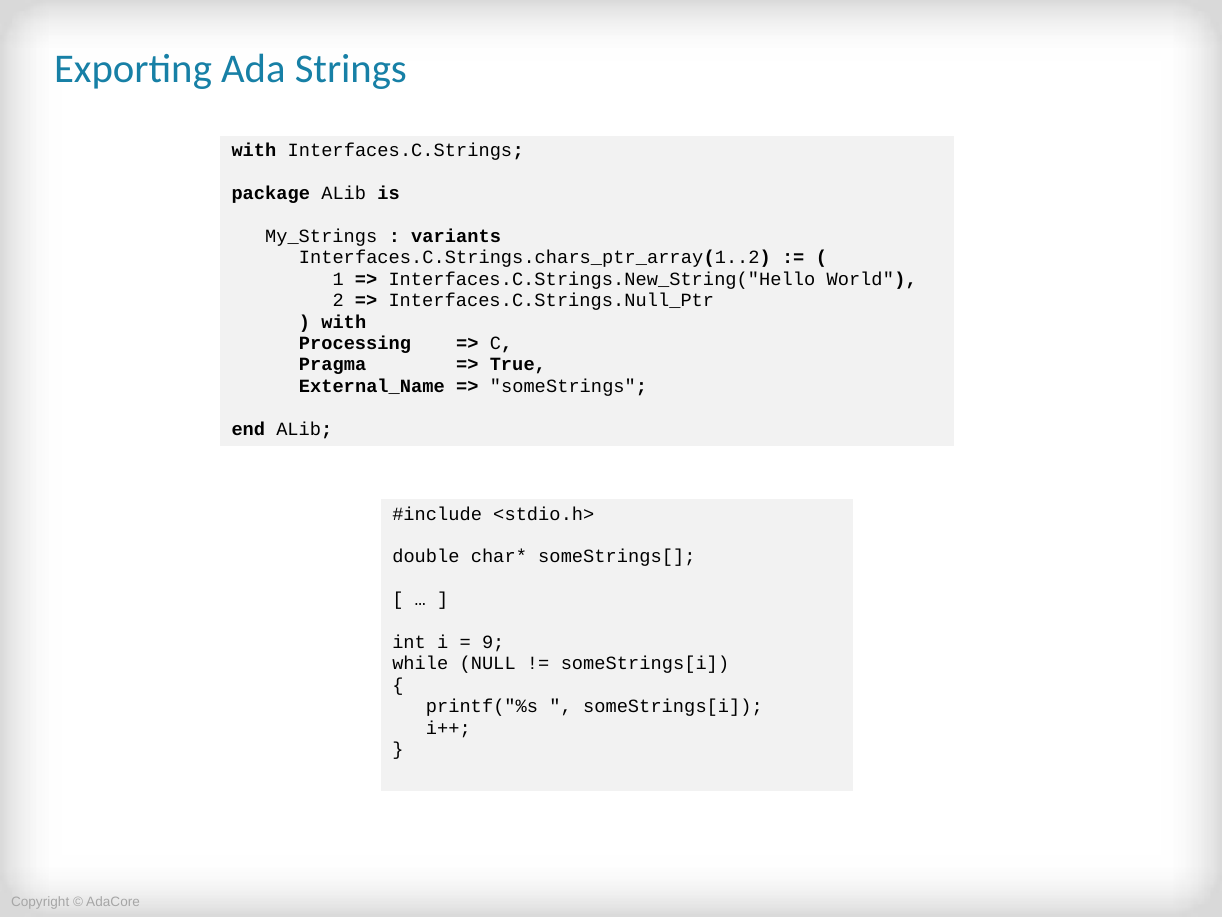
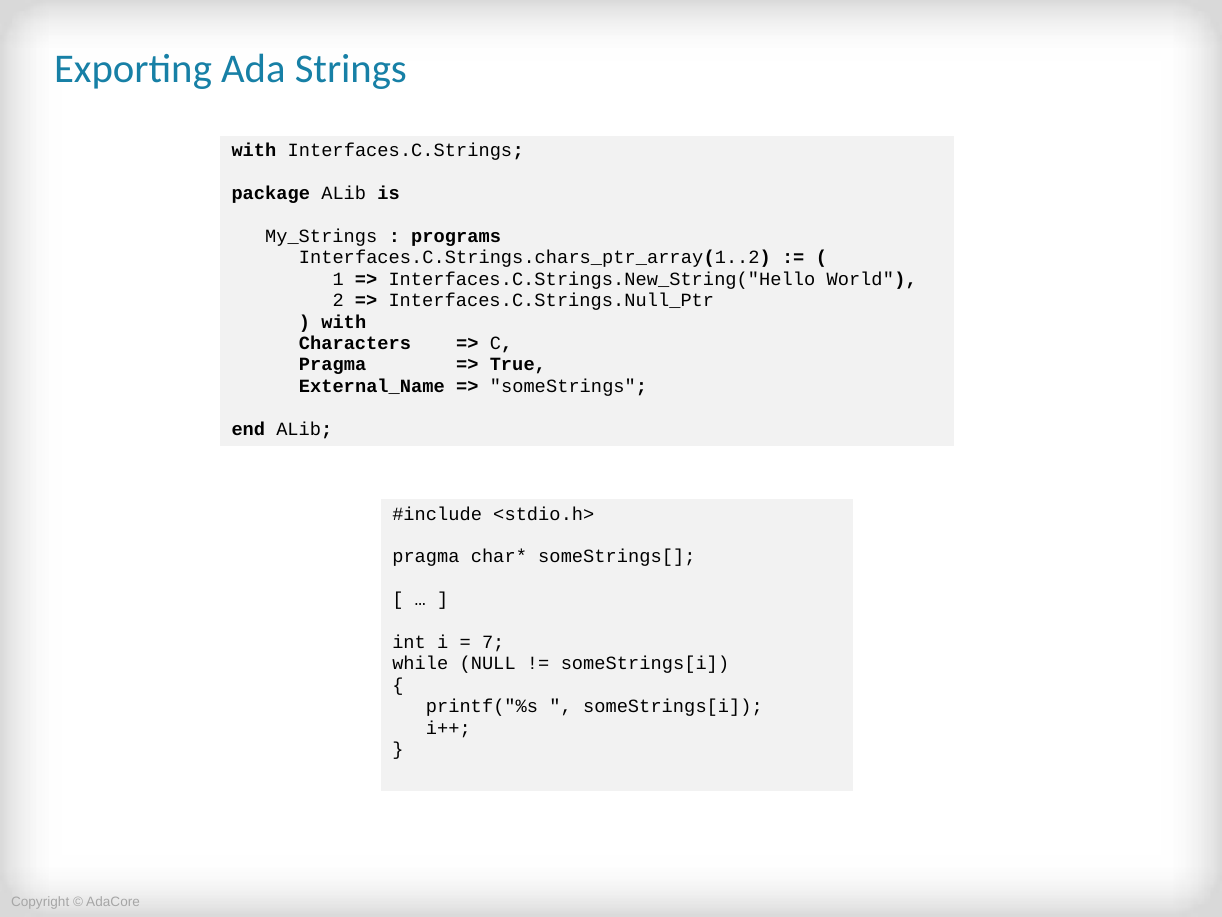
variants: variants -> programs
Processing: Processing -> Characters
double at (426, 556): double -> pragma
9: 9 -> 7
